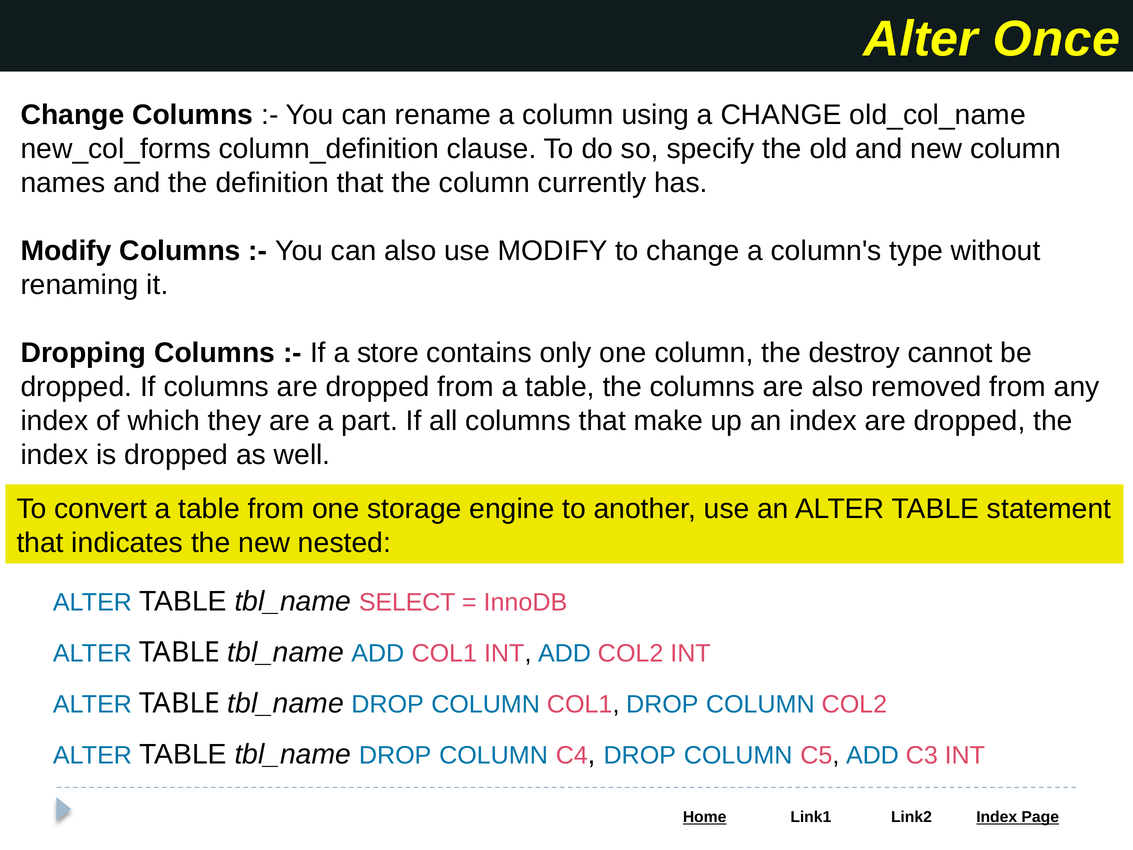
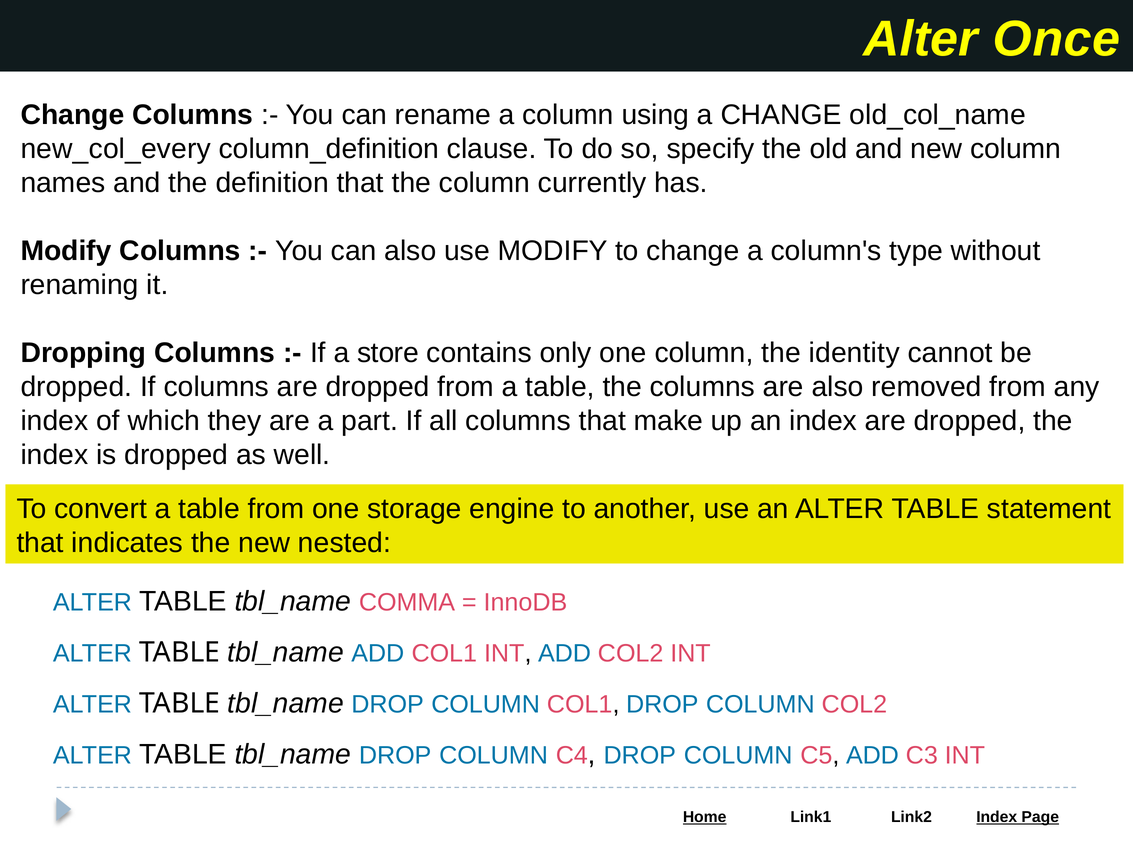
new_col_forms: new_col_forms -> new_col_every
destroy: destroy -> identity
SELECT: SELECT -> COMMA
